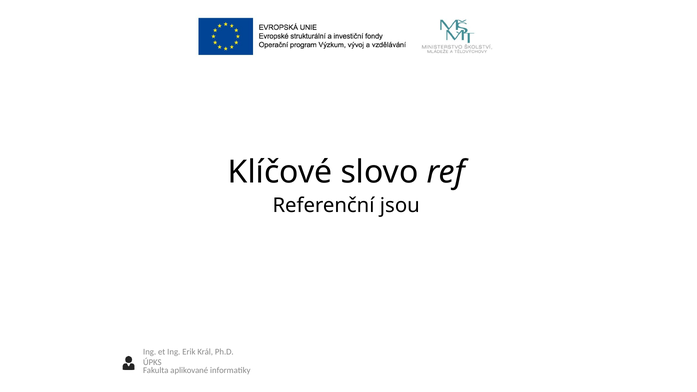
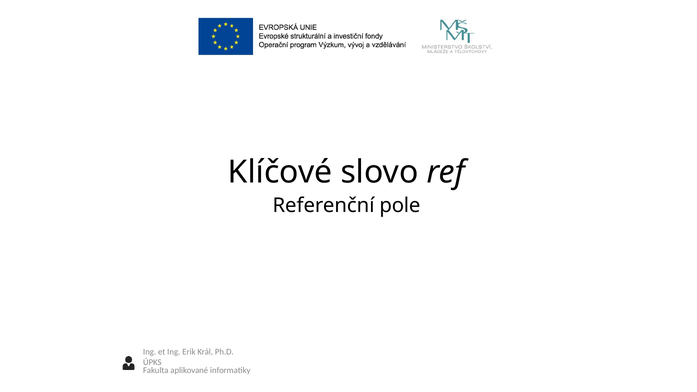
jsou: jsou -> pole
